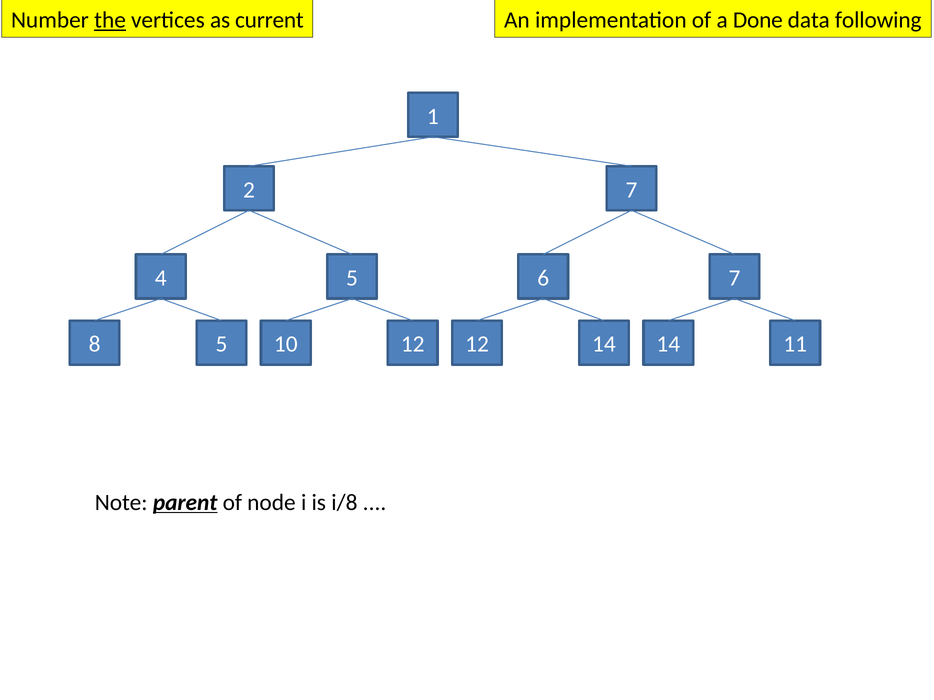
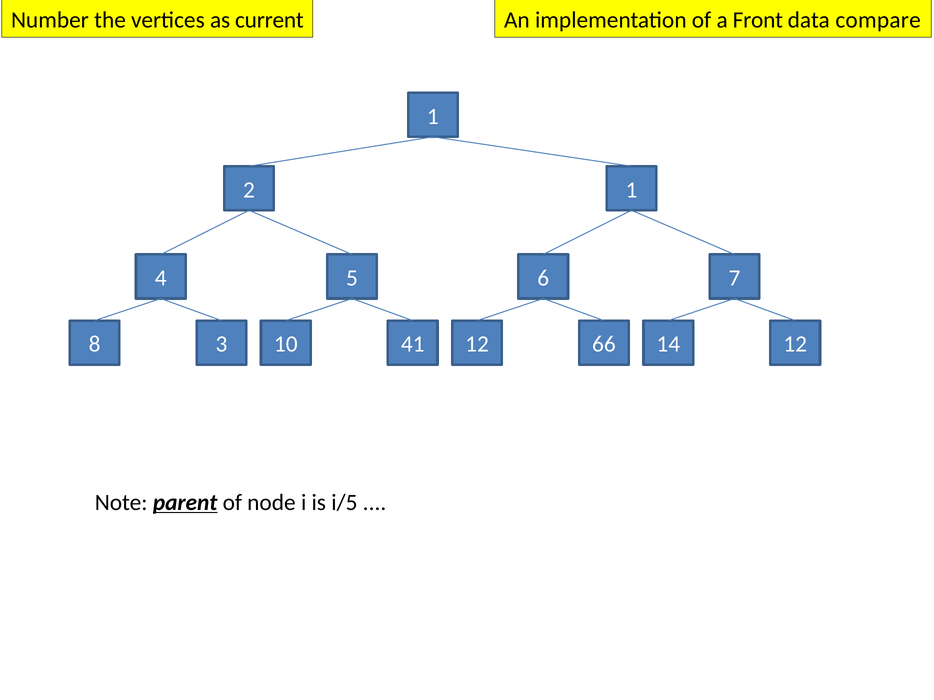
the underline: present -> none
Done: Done -> Front
following: following -> compare
2 7: 7 -> 1
8 5: 5 -> 3
10 12: 12 -> 41
12 14: 14 -> 66
14 11: 11 -> 12
i/8: i/8 -> i/5
